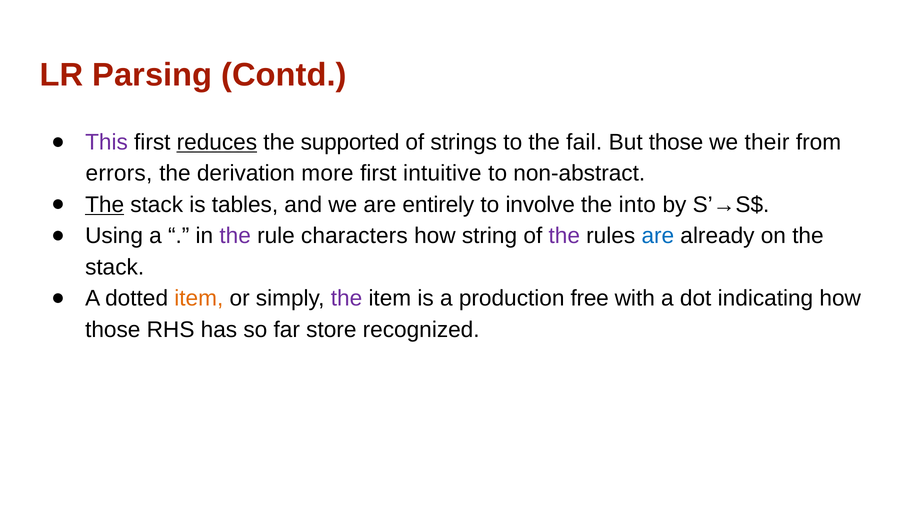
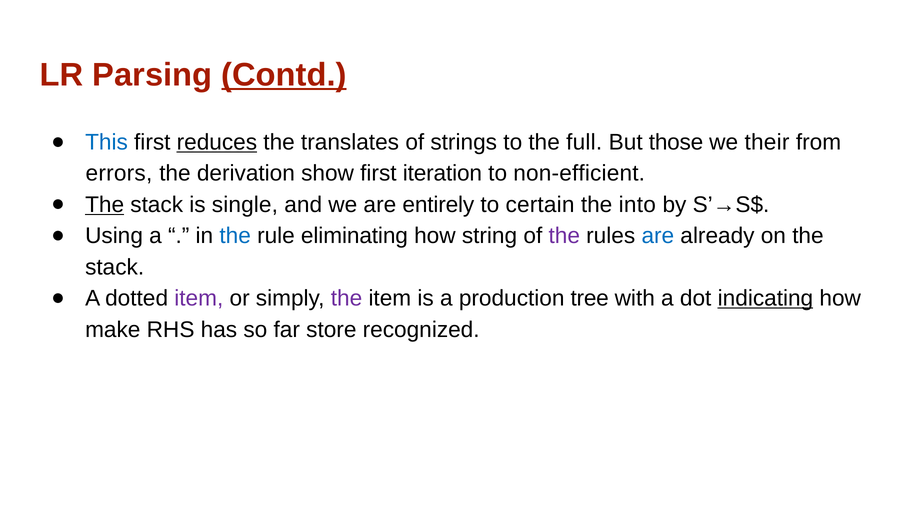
Contd underline: none -> present
This colour: purple -> blue
supported: supported -> translates
fail: fail -> full
more: more -> show
intuitive: intuitive -> iteration
non-abstract: non-abstract -> non-efficient
tables: tables -> single
involve: involve -> certain
the at (235, 236) colour: purple -> blue
characters: characters -> eliminating
item at (199, 298) colour: orange -> purple
free: free -> tree
indicating underline: none -> present
those at (113, 330): those -> make
